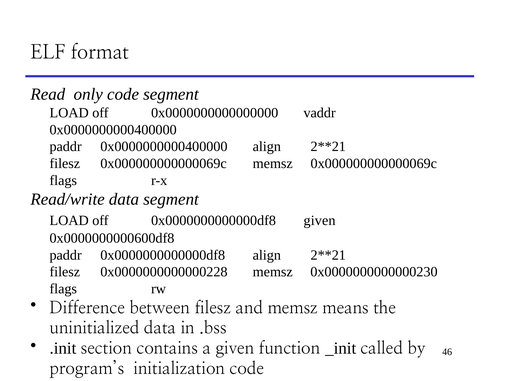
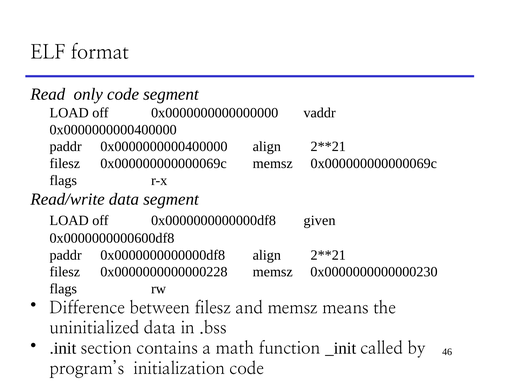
a given: given -> math
